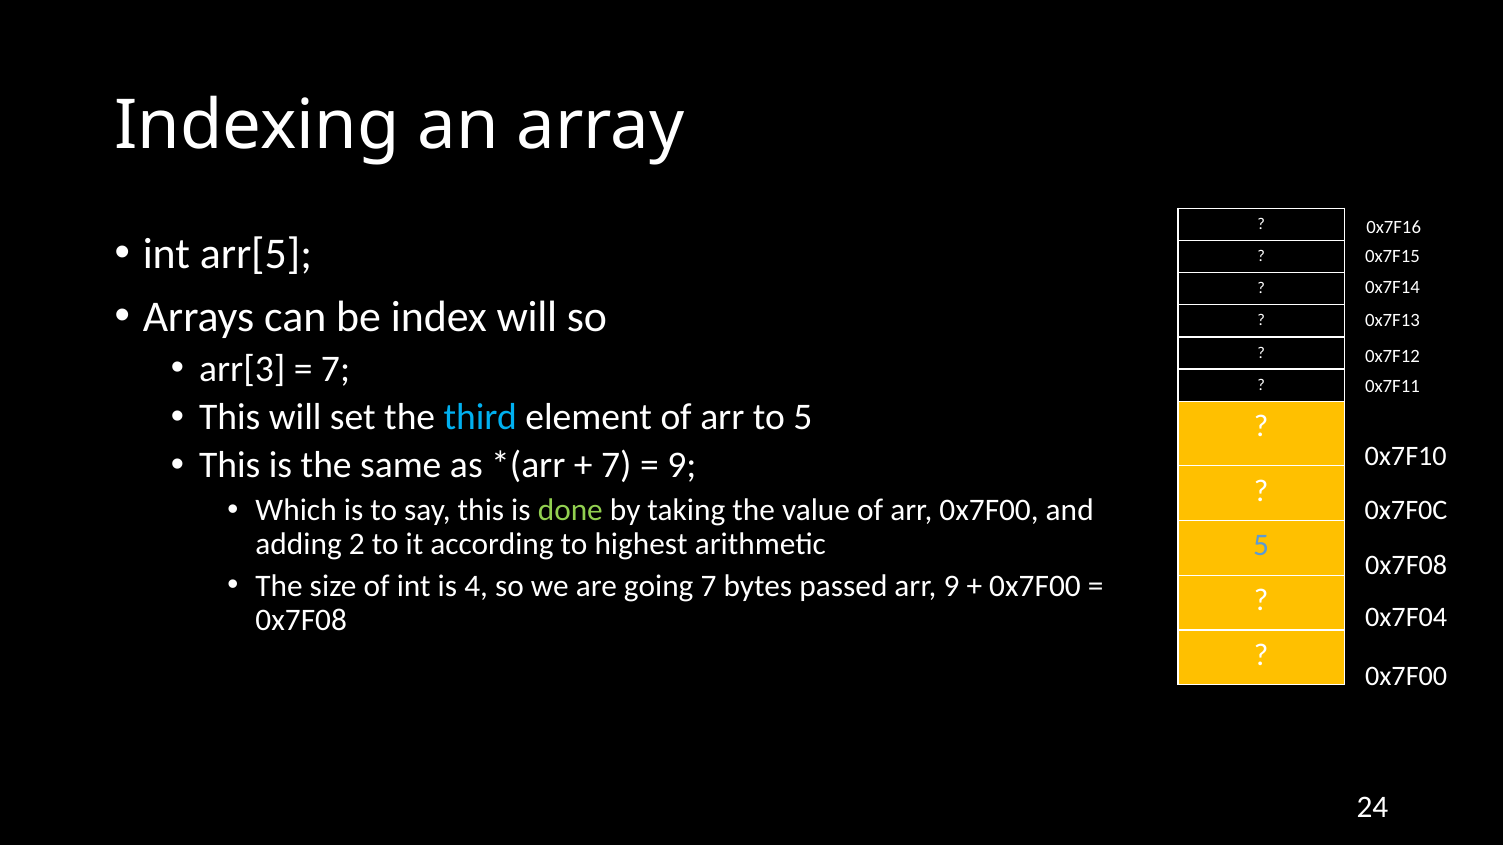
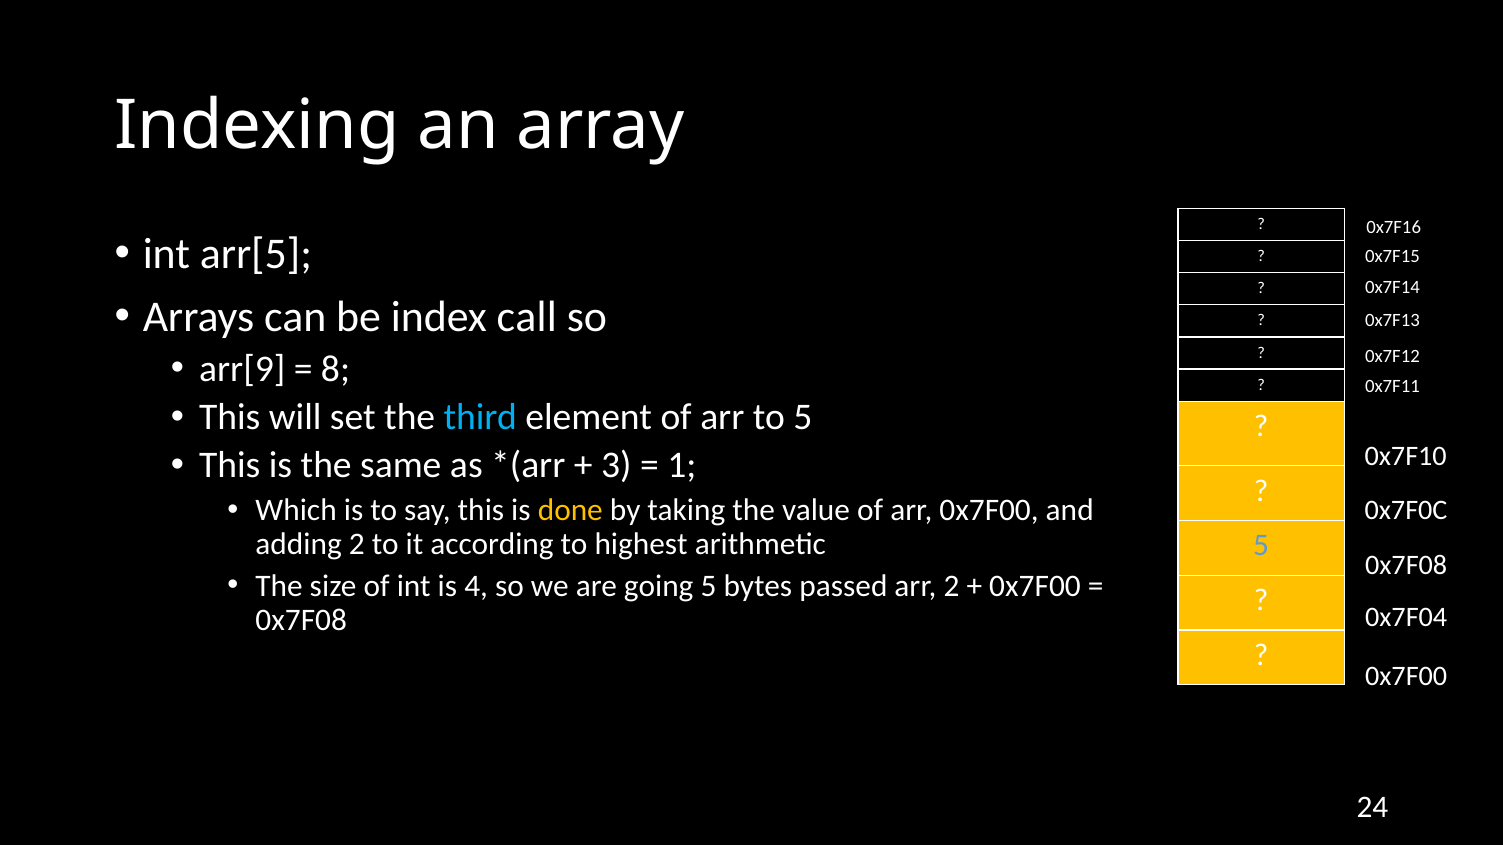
index will: will -> call
arr[3: arr[3 -> arr[9
7 at (336, 369): 7 -> 8
7 at (616, 466): 7 -> 3
9 at (682, 466): 9 -> 1
done colour: light green -> yellow
going 7: 7 -> 5
arr 9: 9 -> 2
